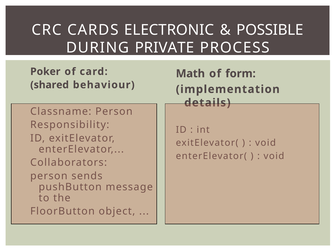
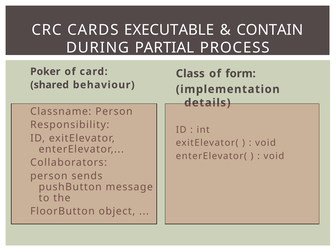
ELECTRONIC: ELECTRONIC -> EXECUTABLE
POSSIBLE: POSSIBLE -> CONTAIN
PRIVATE: PRIVATE -> PARTIAL
Math: Math -> Class
